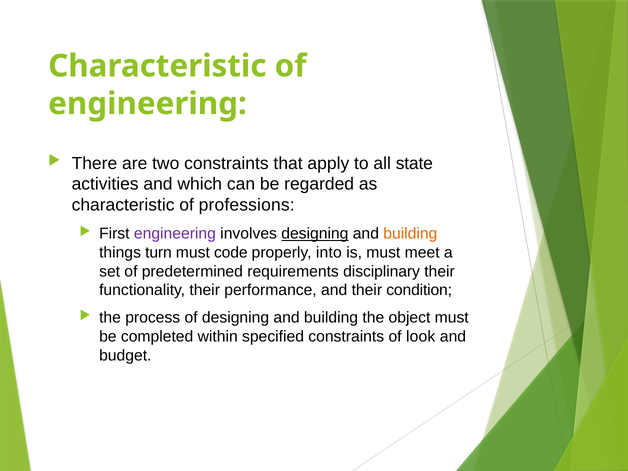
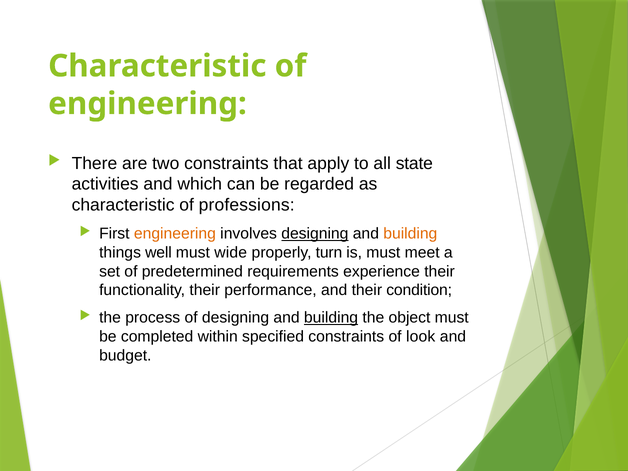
engineering at (175, 234) colour: purple -> orange
turn: turn -> well
code: code -> wide
into: into -> turn
disciplinary: disciplinary -> experience
building at (331, 318) underline: none -> present
